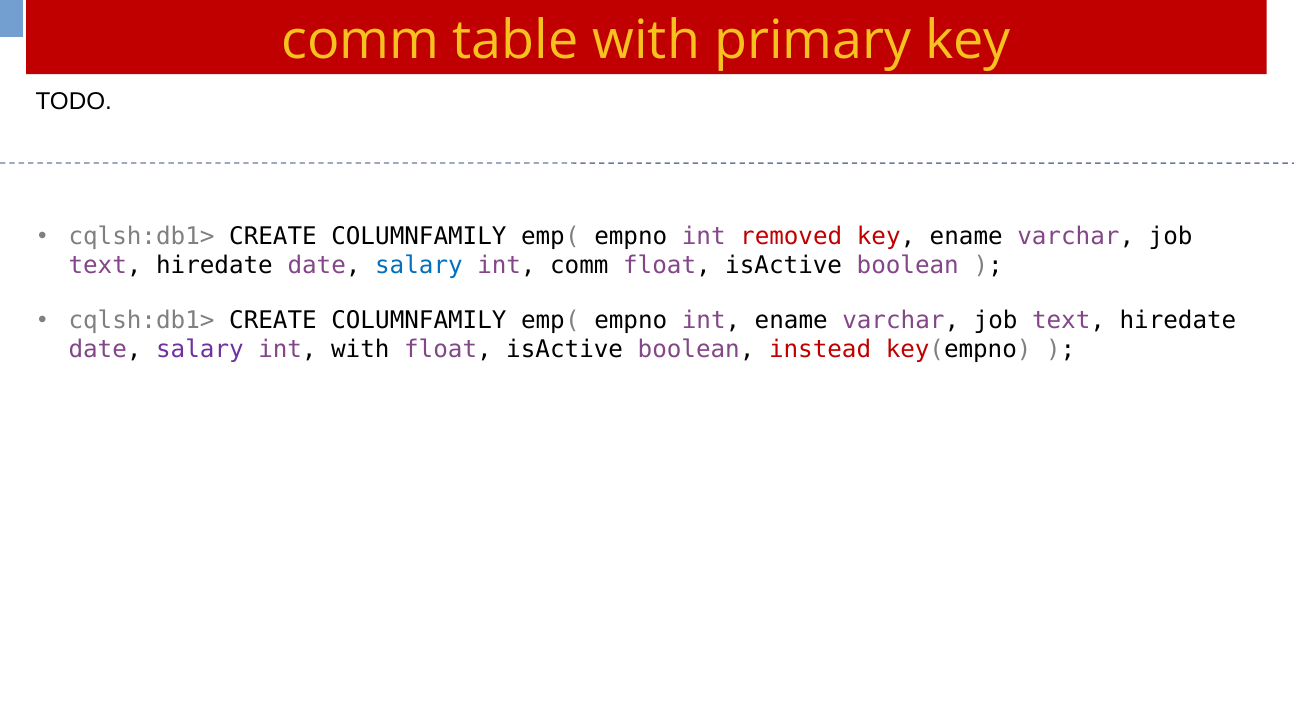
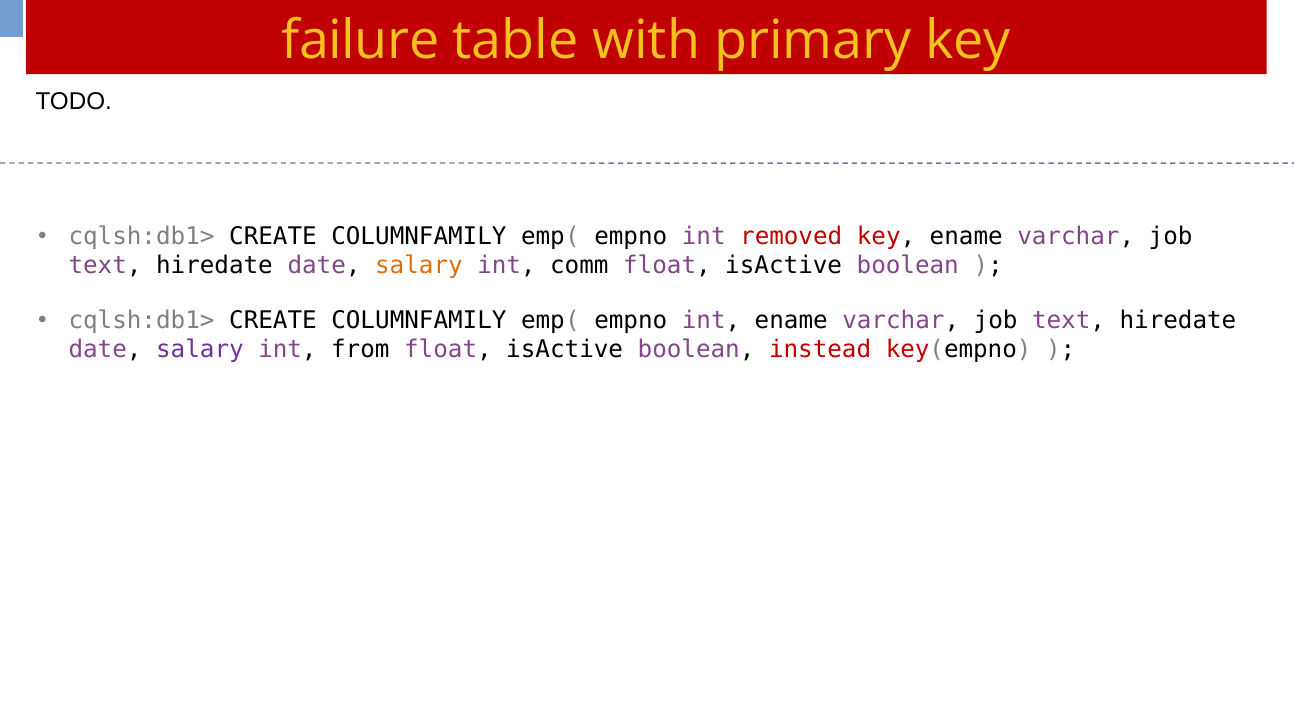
comm at (360, 41): comm -> failure
salary at (419, 266) colour: blue -> orange
int with: with -> from
